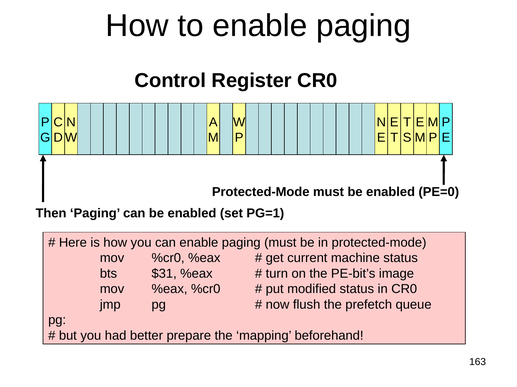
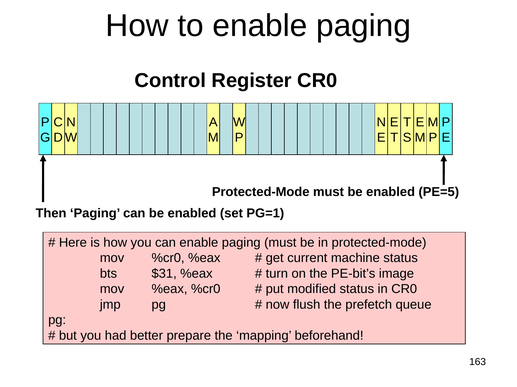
PE=0: PE=0 -> PE=5
